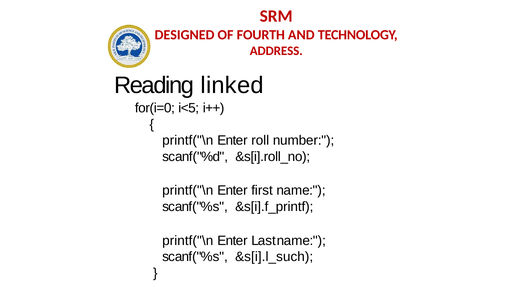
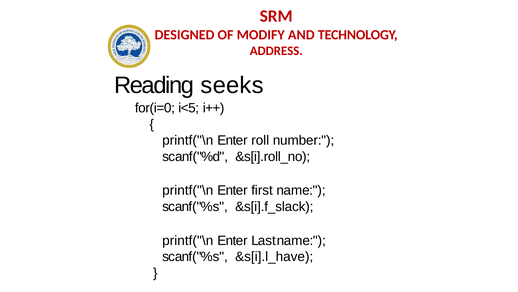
FOURTH: FOURTH -> MODIFY
linked: linked -> seeks
&s[i].f_printf: &s[i].f_printf -> &s[i].f_slack
&s[i].l_such: &s[i].l_such -> &s[i].l_have
